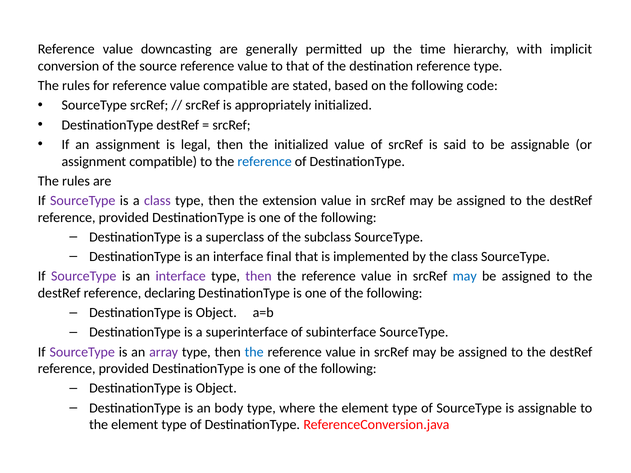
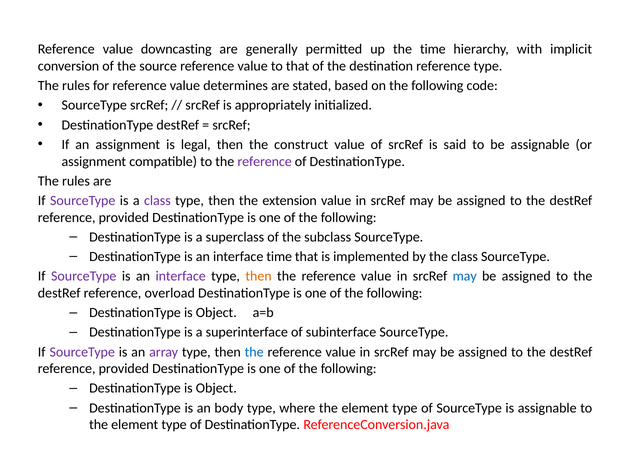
value compatible: compatible -> determines
the initialized: initialized -> construct
reference at (265, 161) colour: blue -> purple
interface final: final -> time
then at (259, 276) colour: purple -> orange
declaring: declaring -> overload
